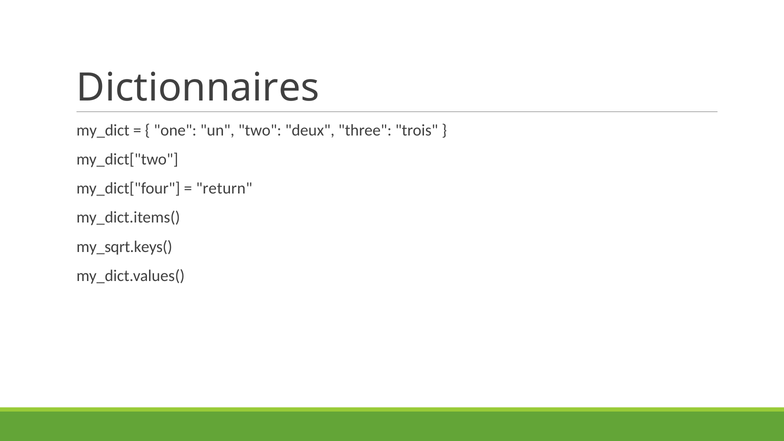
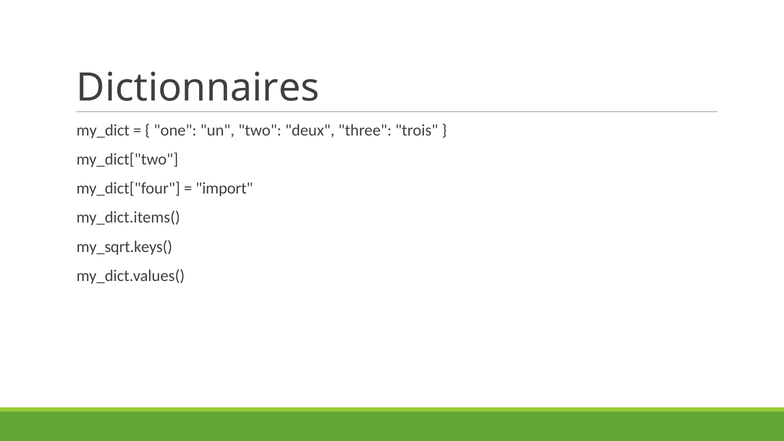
return: return -> import
